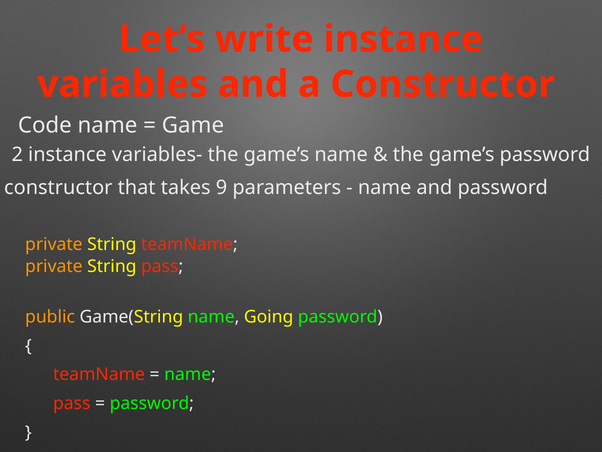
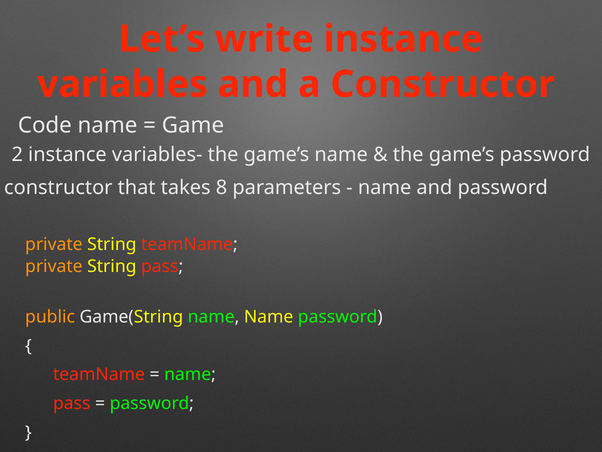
9: 9 -> 8
name Going: Going -> Name
